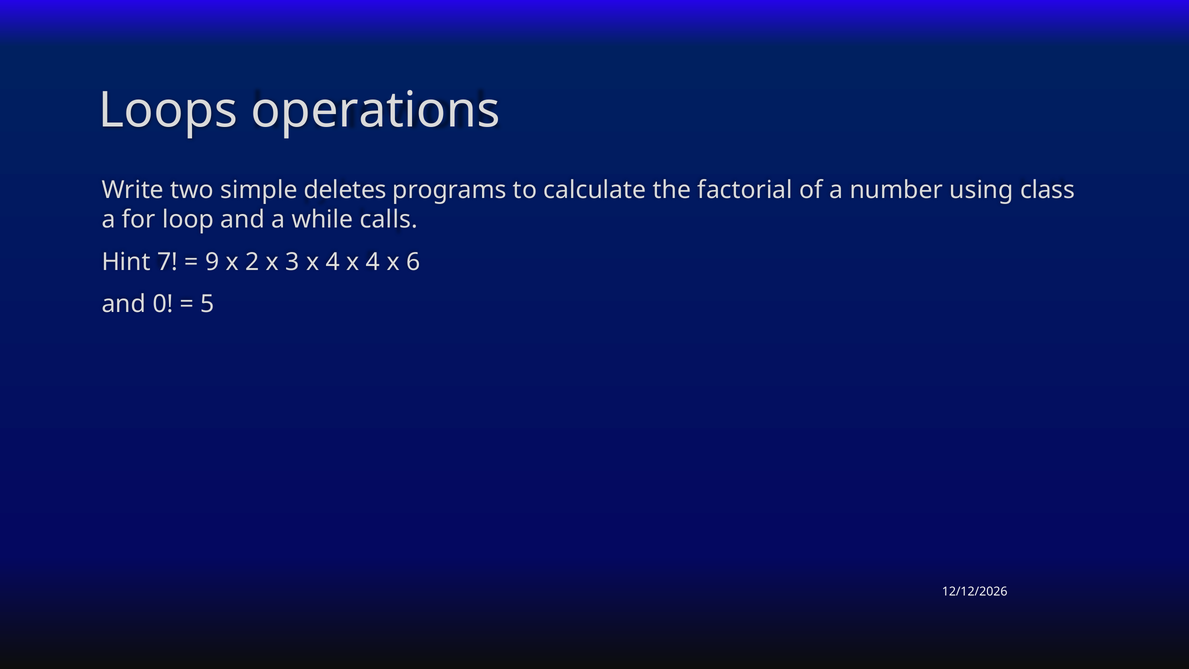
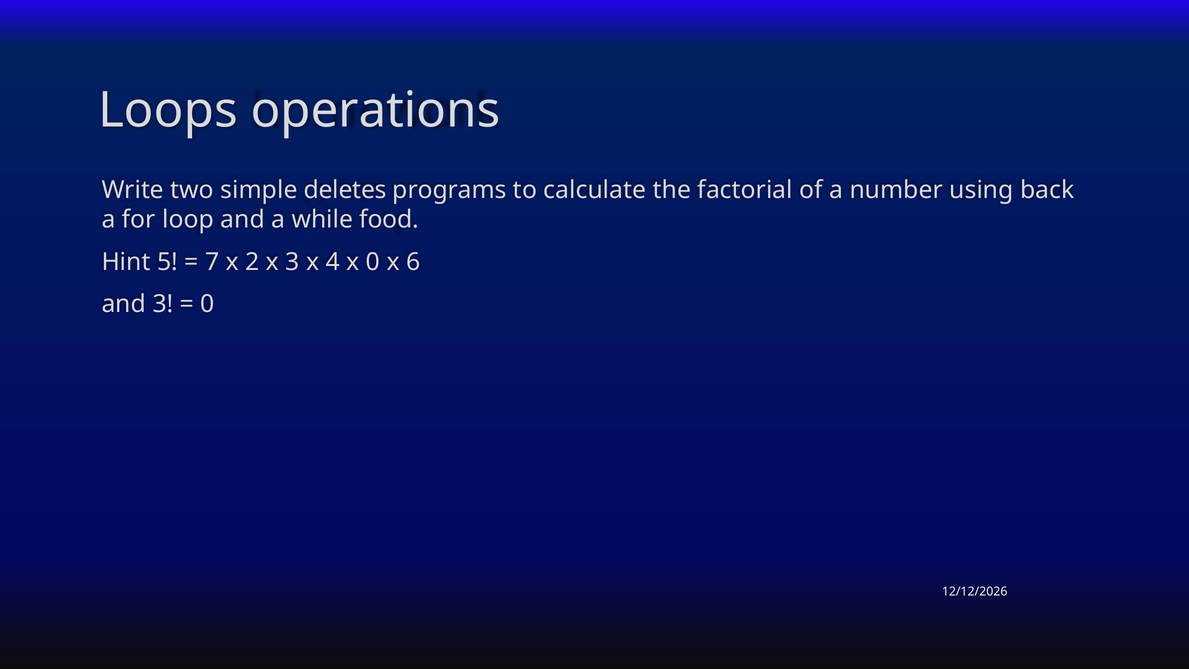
class: class -> back
calls: calls -> food
7: 7 -> 5
9: 9 -> 7
4 x 4: 4 -> 0
and 0: 0 -> 3
5 at (208, 304): 5 -> 0
